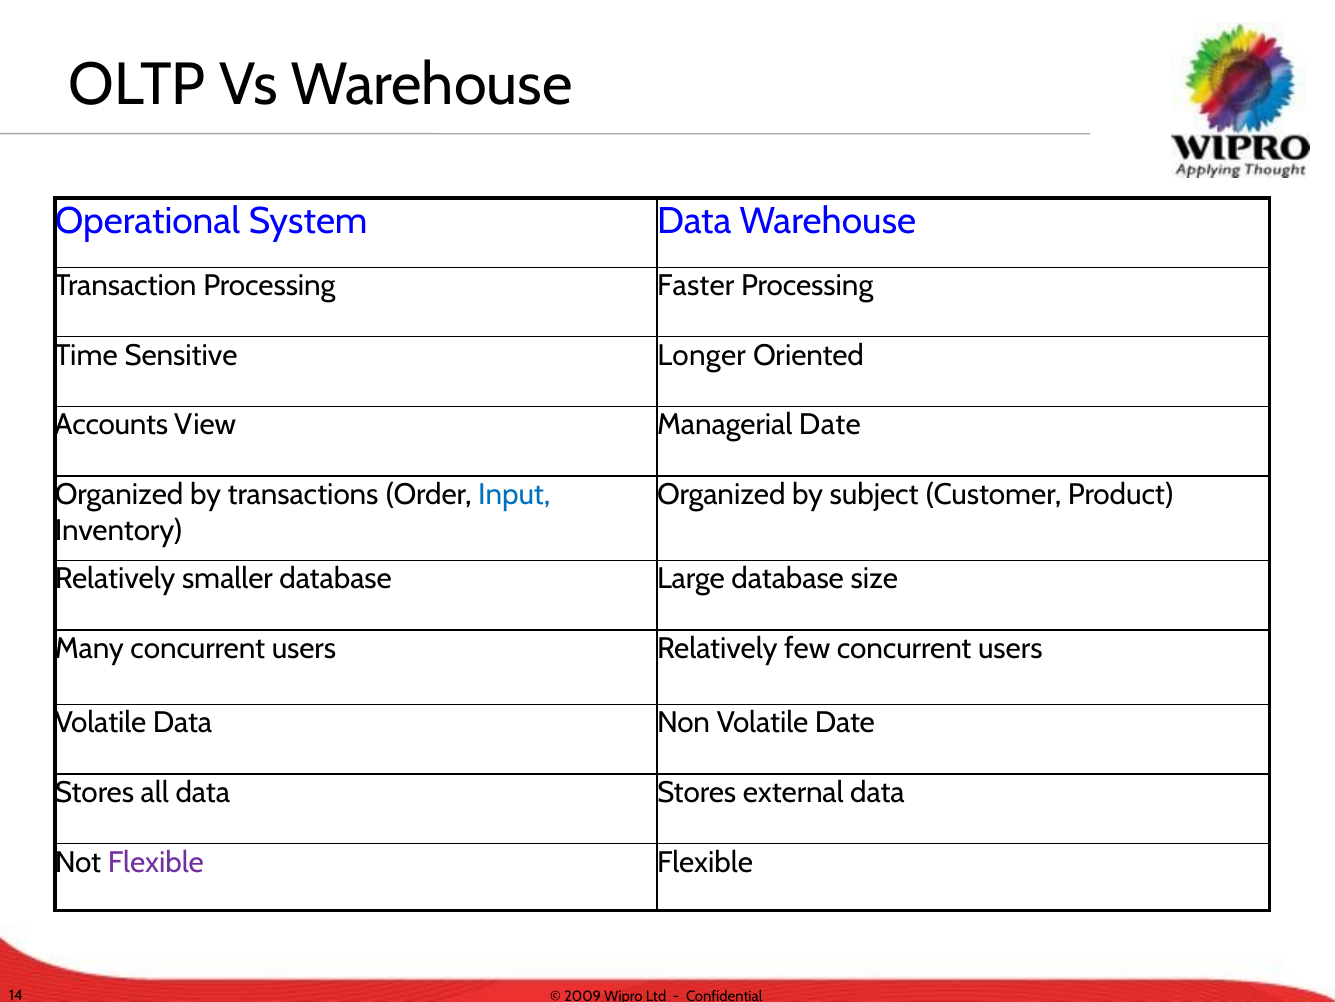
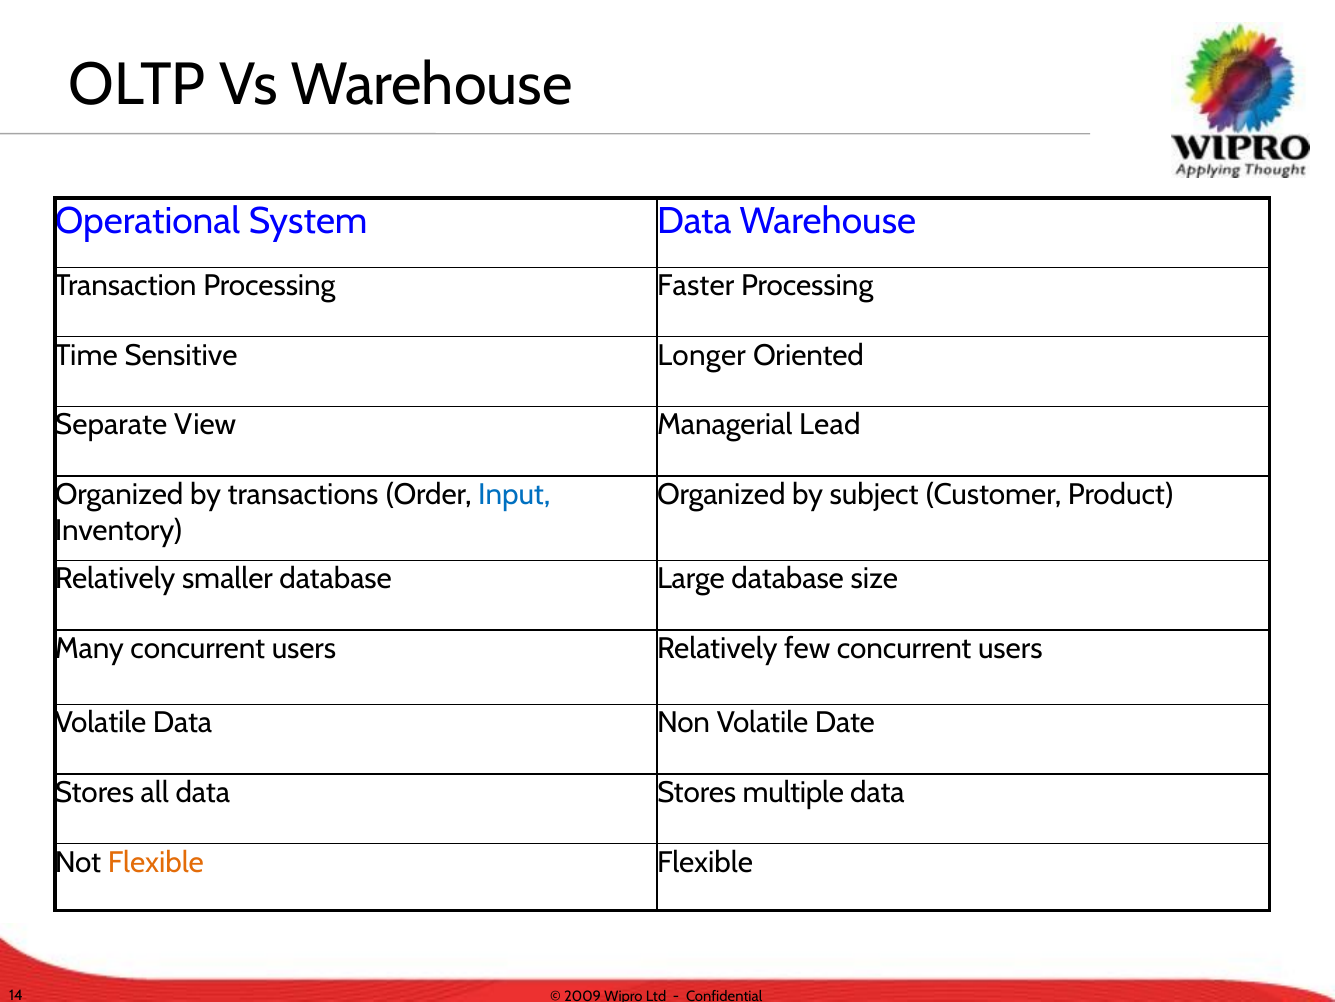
Accounts: Accounts -> Separate
Managerial Date: Date -> Lead
external: external -> multiple
Flexible at (156, 862) colour: purple -> orange
